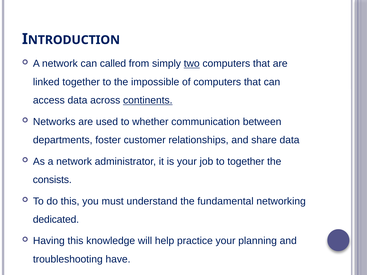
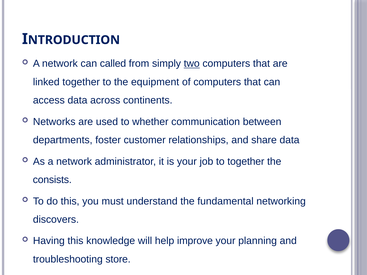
impossible: impossible -> equipment
continents underline: present -> none
dedicated: dedicated -> discovers
practice: practice -> improve
have: have -> store
